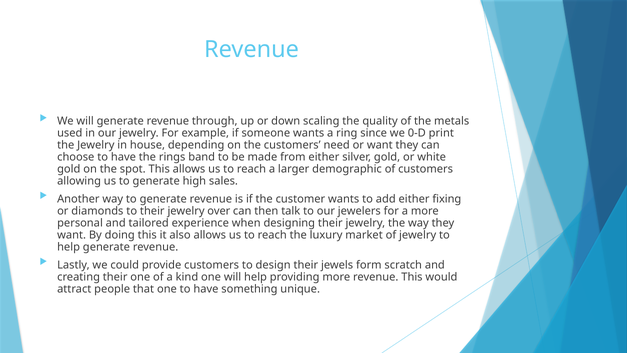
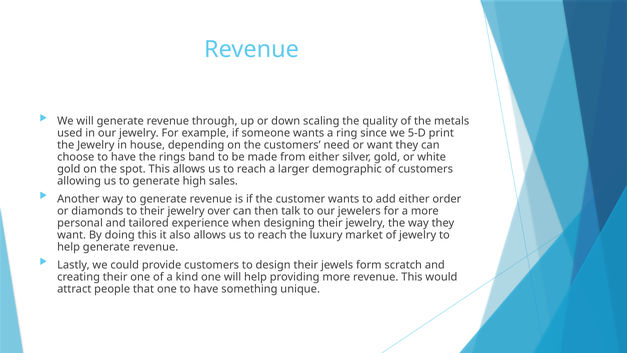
0-D: 0-D -> 5-D
fixing: fixing -> order
